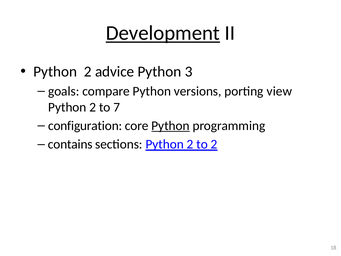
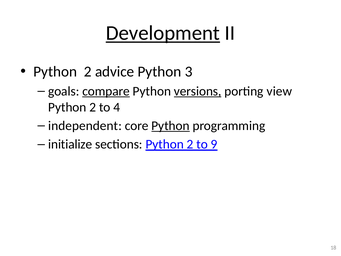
compare underline: none -> present
versions underline: none -> present
7: 7 -> 4
configuration: configuration -> independent
contains: contains -> initialize
to 2: 2 -> 9
